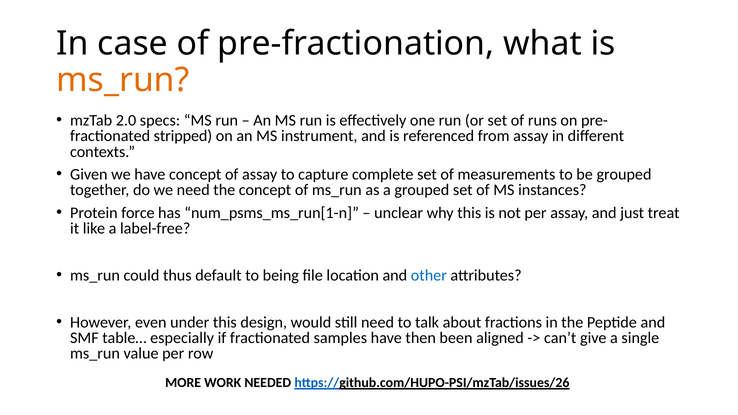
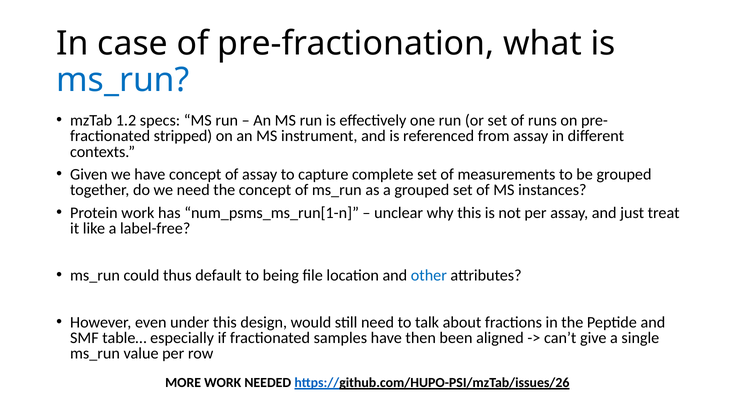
ms_run at (123, 80) colour: orange -> blue
2.0: 2.0 -> 1.2
Protein force: force -> work
